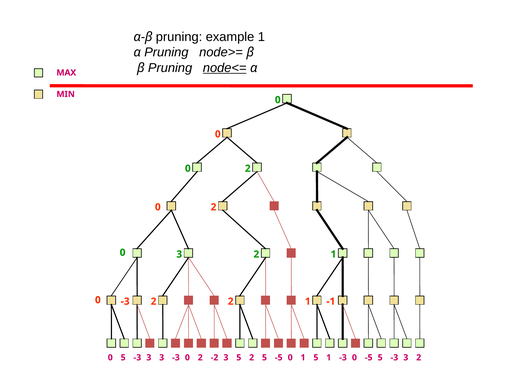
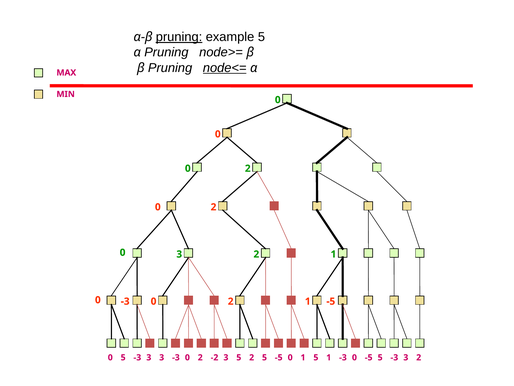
pruning at (179, 37) underline: none -> present
example 1: 1 -> 5
0 -3 2: 2 -> 0
-1 at (331, 301): -1 -> -5
